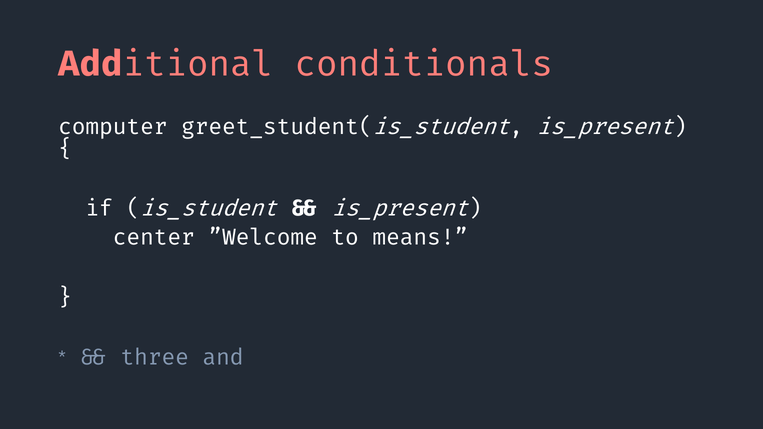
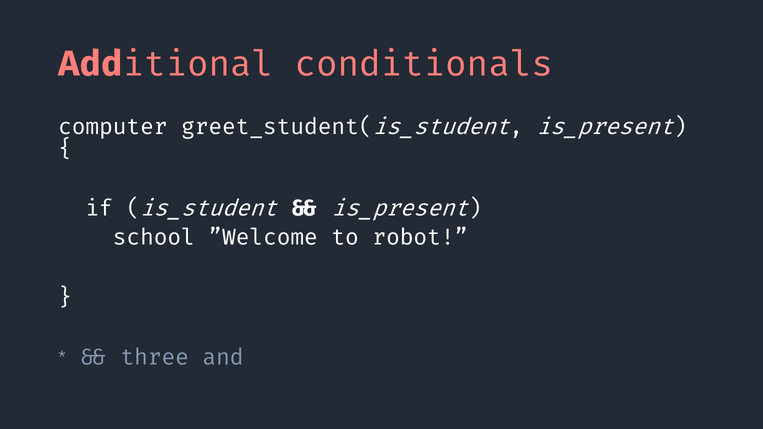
center: center -> school
means: means -> robot
